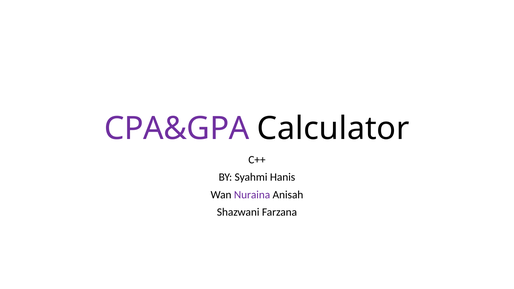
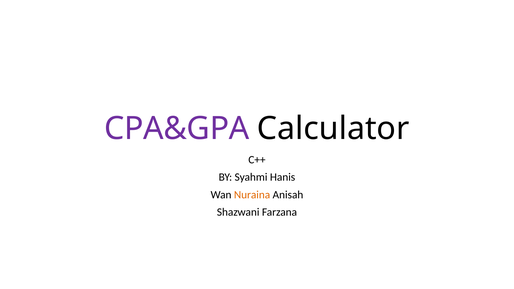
Nuraina colour: purple -> orange
